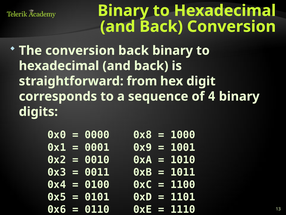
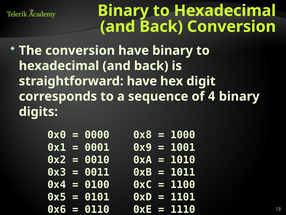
conversion back: back -> have
straightforward from: from -> have
